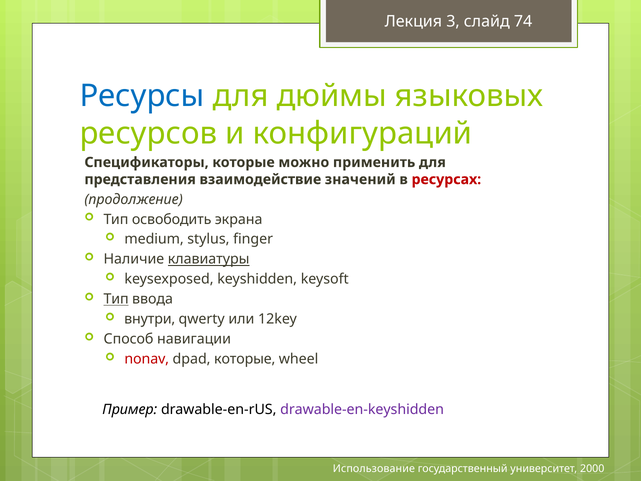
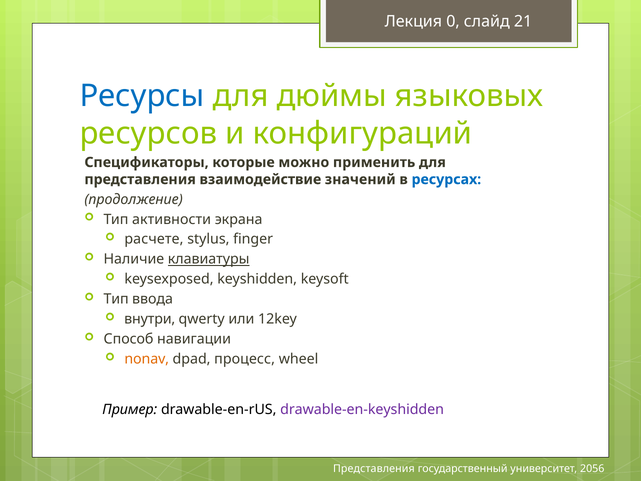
3: 3 -> 0
74: 74 -> 21
ресурсах colour: red -> blue
освободить: освободить -> активности
medium: medium -> расчете
Тип at (116, 299) underline: present -> none
nonav colour: red -> orange
dpad которые: которые -> процесс
Использование at (374, 468): Использование -> Представления
2000: 2000 -> 2056
